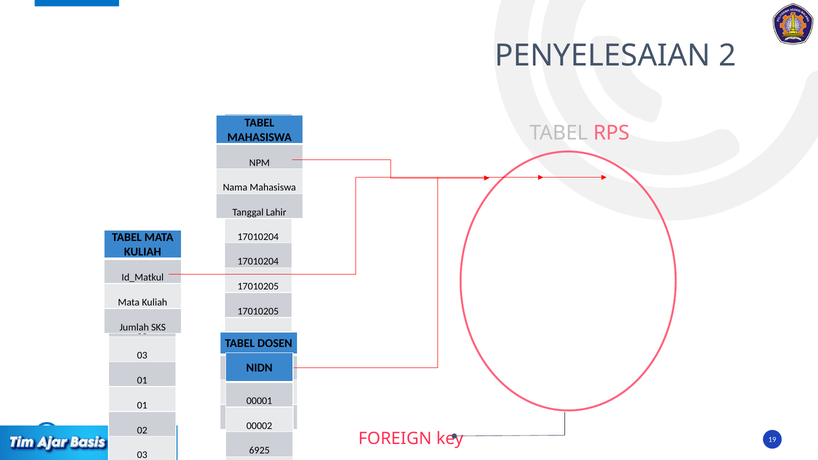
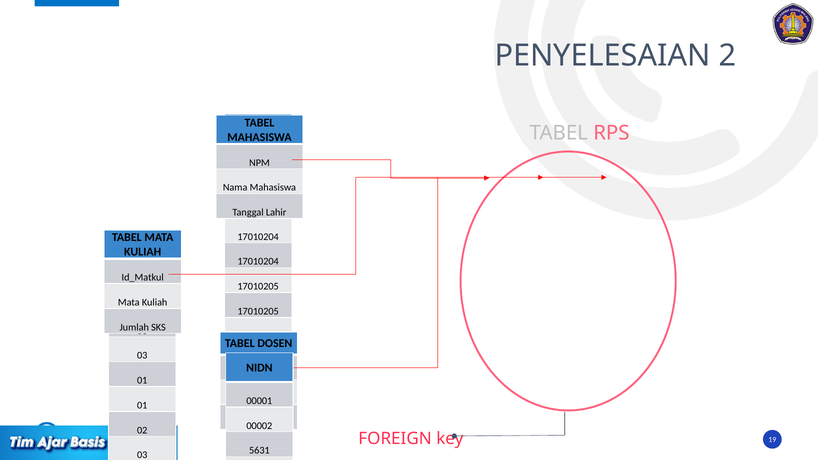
6925: 6925 -> 5631
